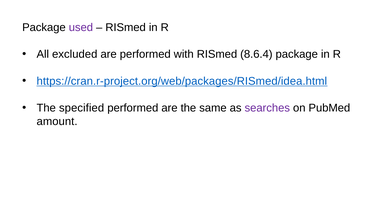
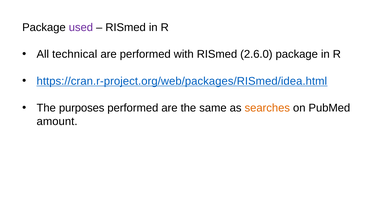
excluded: excluded -> technical
8.6.4: 8.6.4 -> 2.6.0
specified: specified -> purposes
searches colour: purple -> orange
